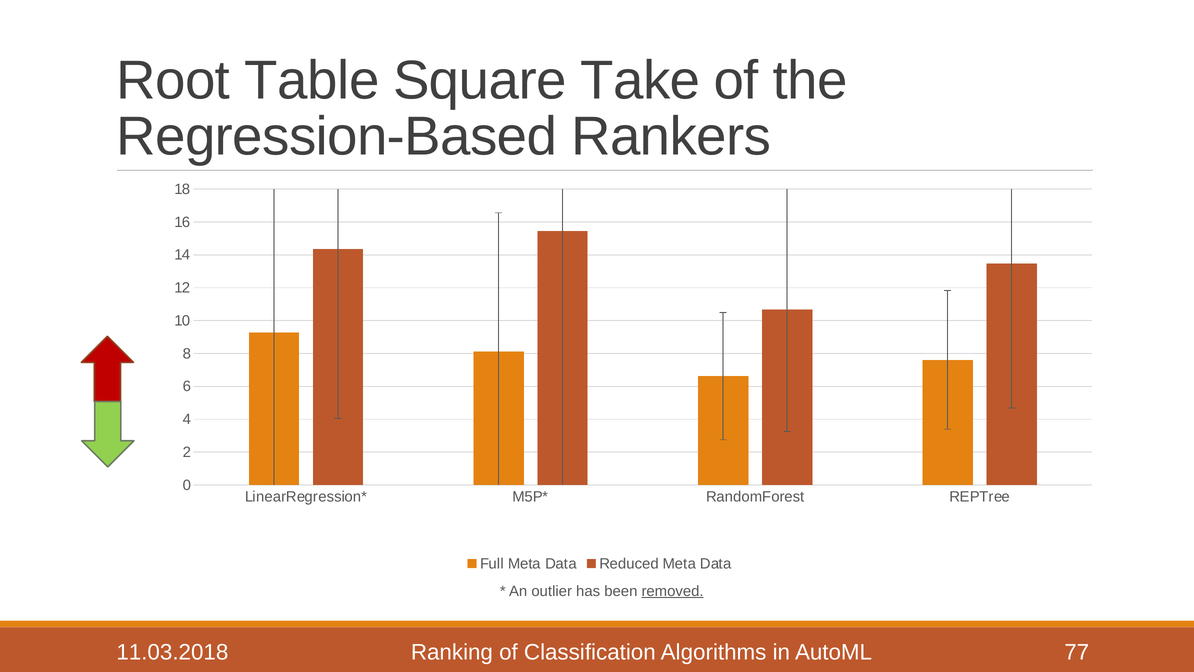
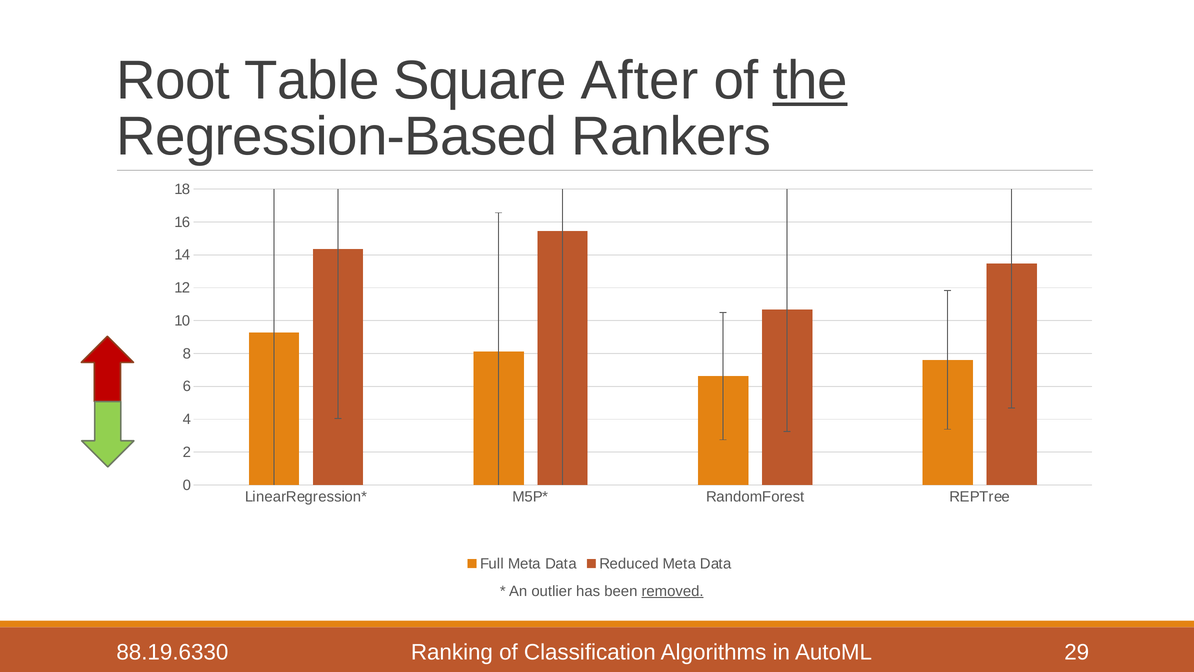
Take: Take -> After
the underline: none -> present
11.03.2018: 11.03.2018 -> 88.19.6330
77: 77 -> 29
